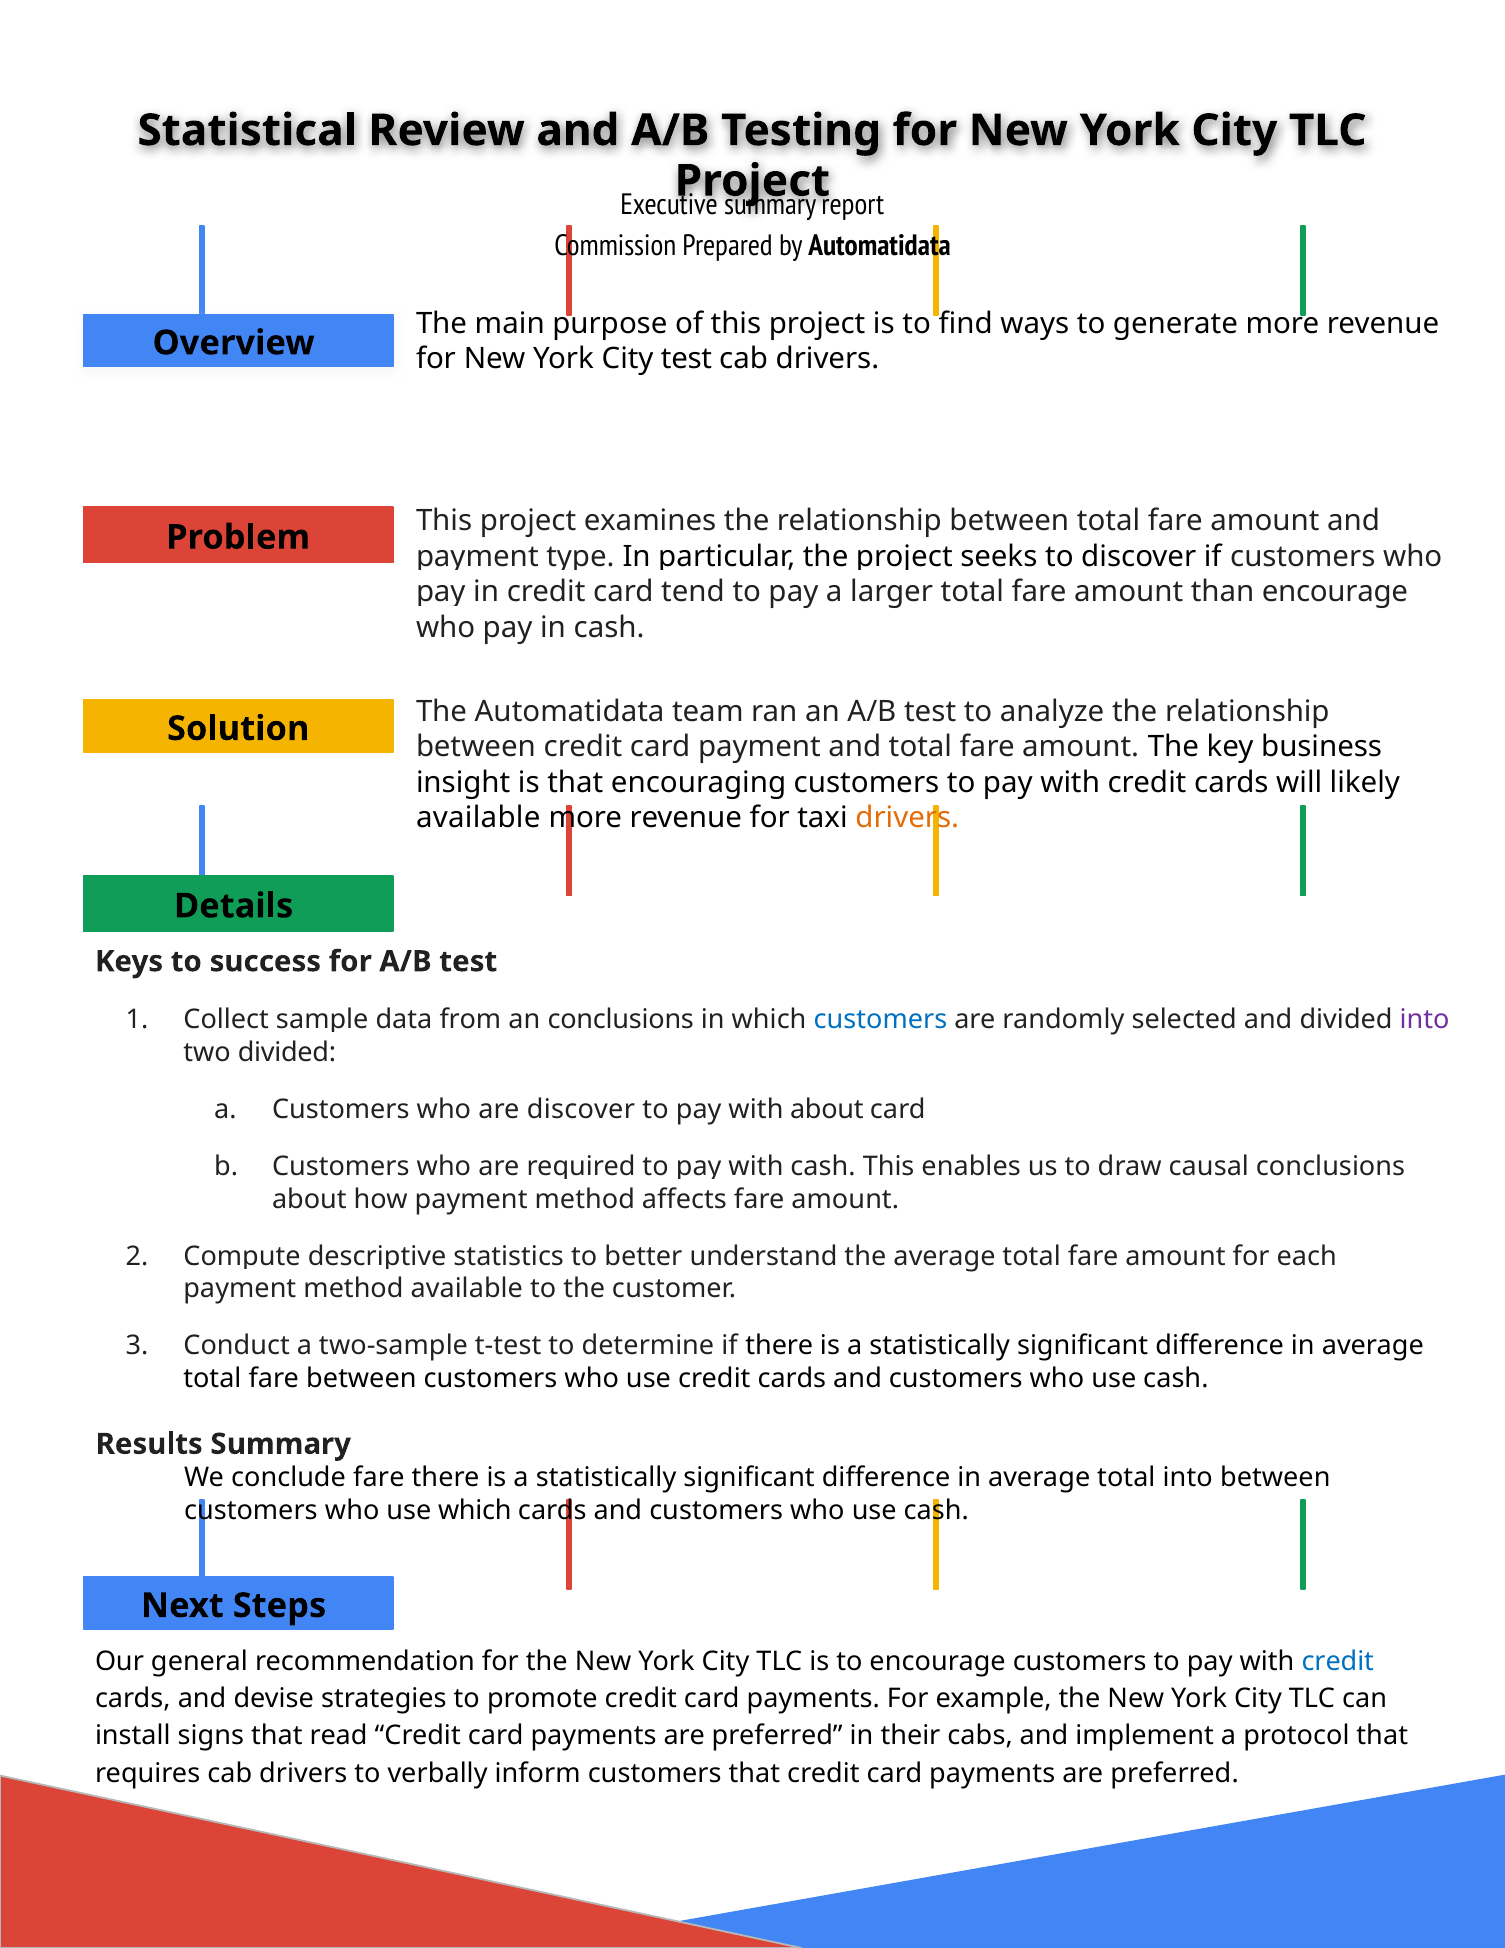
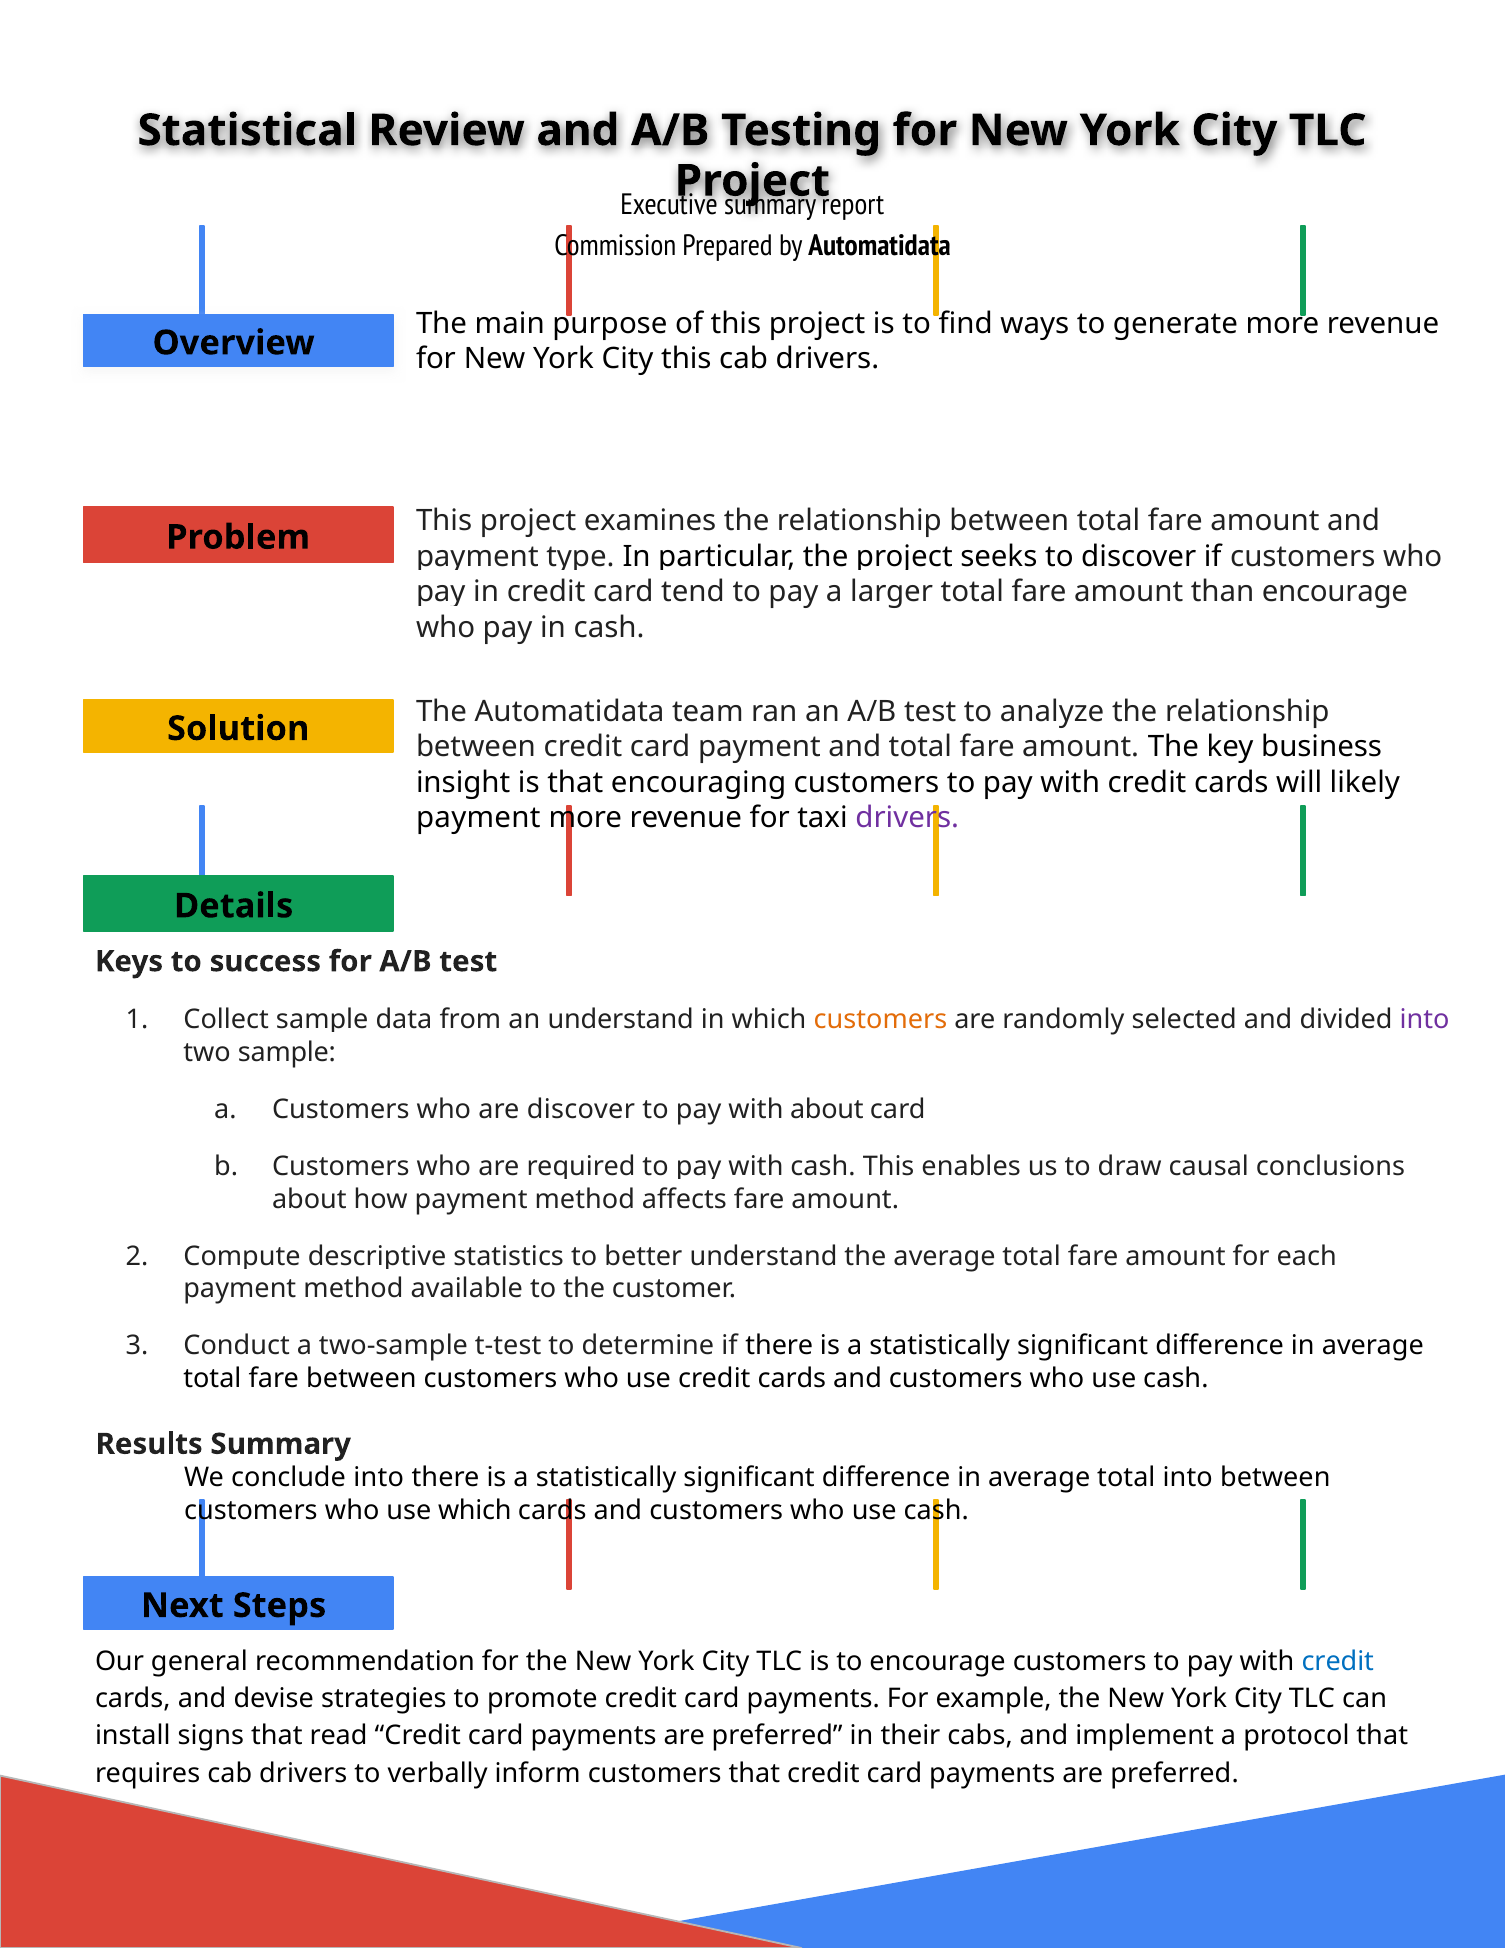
City test: test -> this
available at (478, 818): available -> payment
drivers at (907, 818) colour: orange -> purple
an conclusions: conclusions -> understand
customers at (880, 1020) colour: blue -> orange
two divided: divided -> sample
conclude fare: fare -> into
